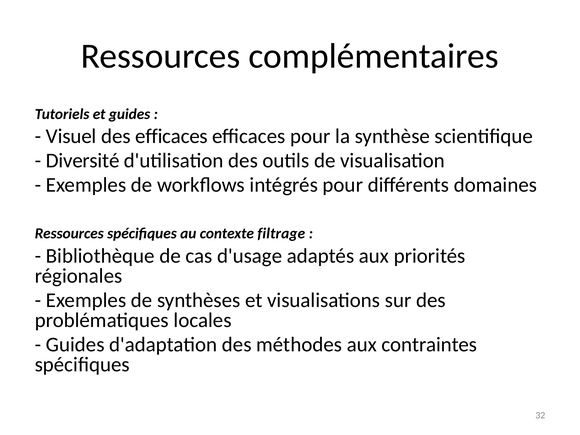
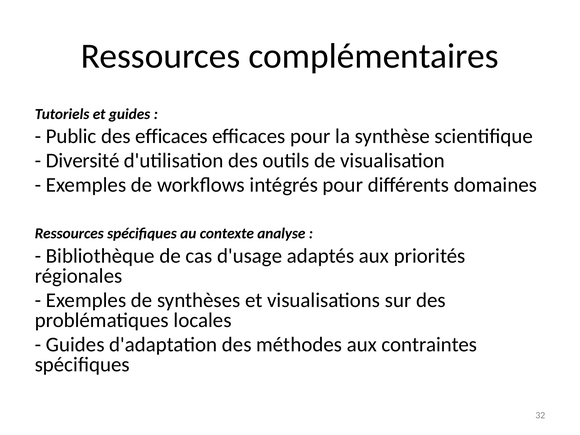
Visuel: Visuel -> Public
filtrage: filtrage -> analyse
